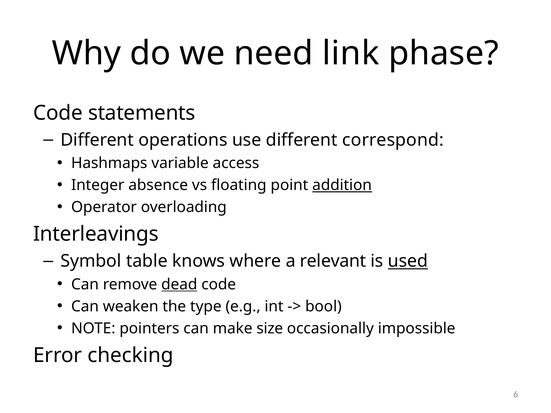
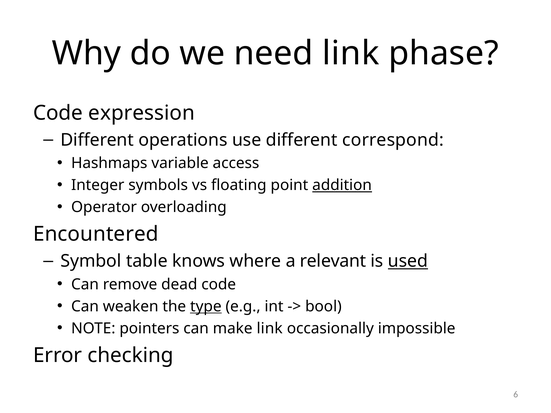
statements: statements -> expression
absence: absence -> symbols
Interleavings: Interleavings -> Encountered
dead underline: present -> none
type underline: none -> present
make size: size -> link
